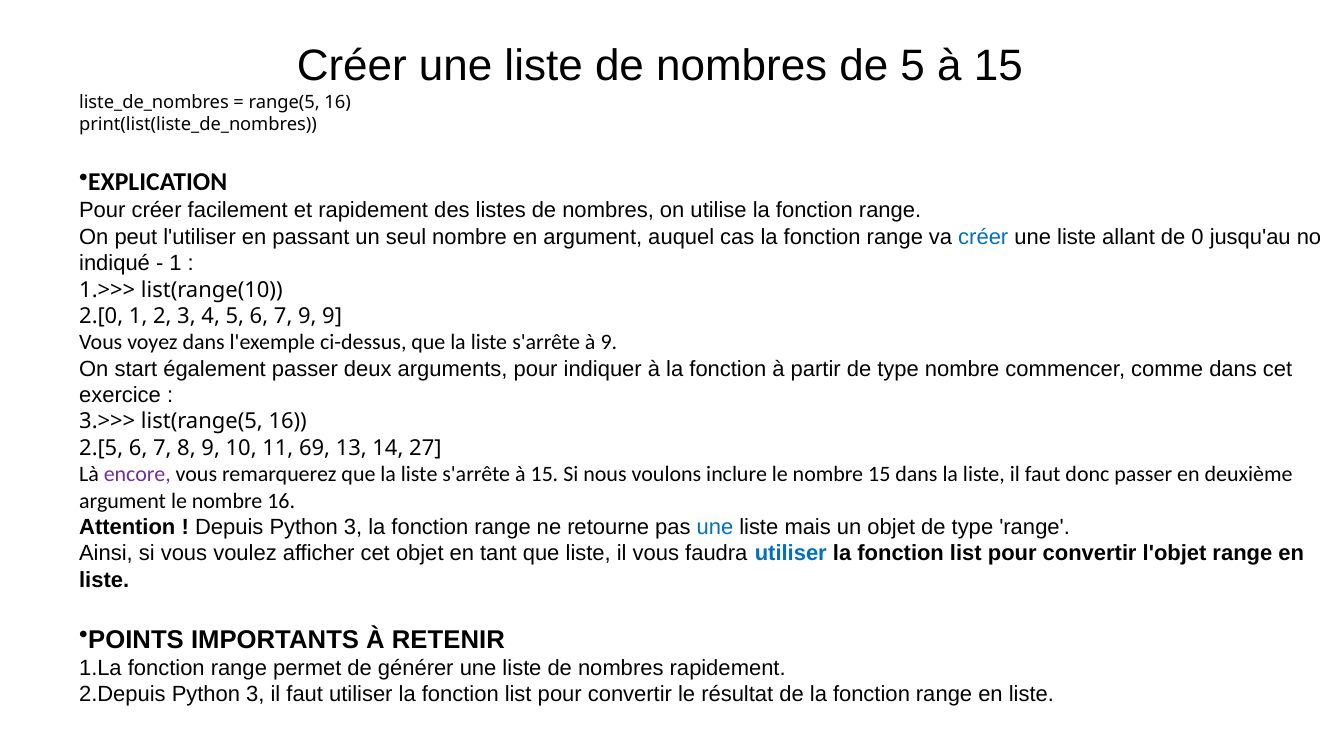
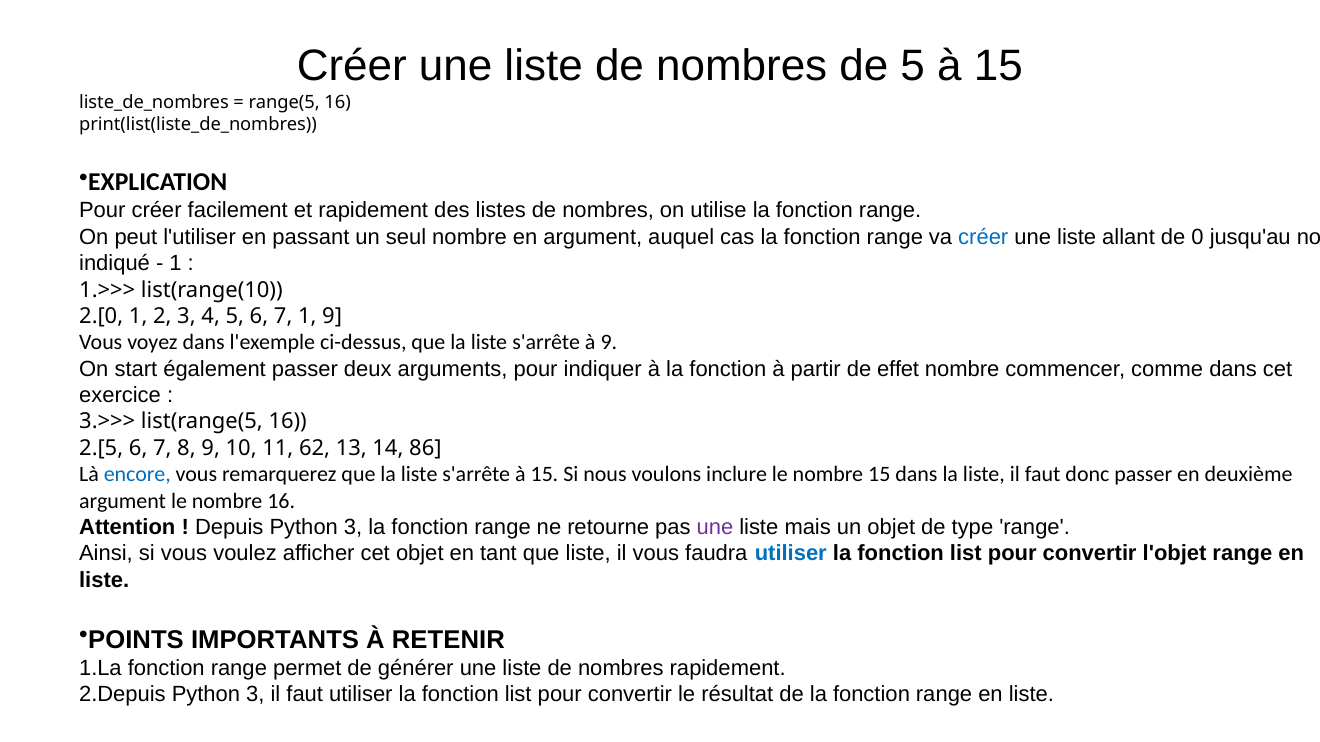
7 9: 9 -> 1
partir de type: type -> effet
69: 69 -> 62
27: 27 -> 86
encore colour: purple -> blue
une at (715, 528) colour: blue -> purple
